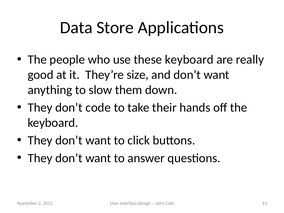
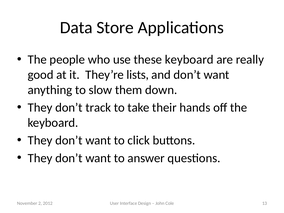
size: size -> lists
code: code -> track
